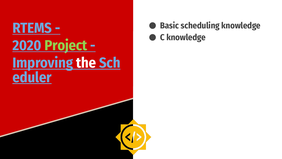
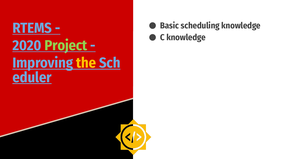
the colour: white -> yellow
